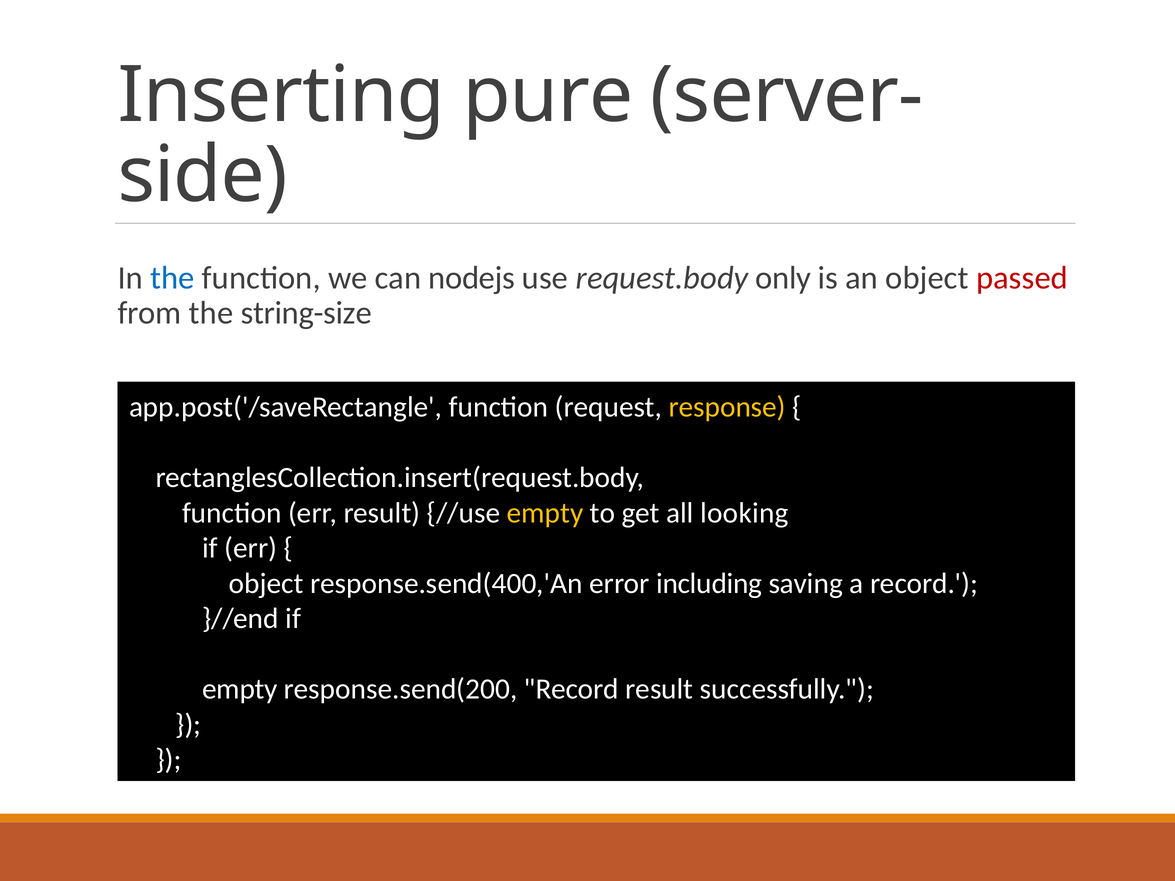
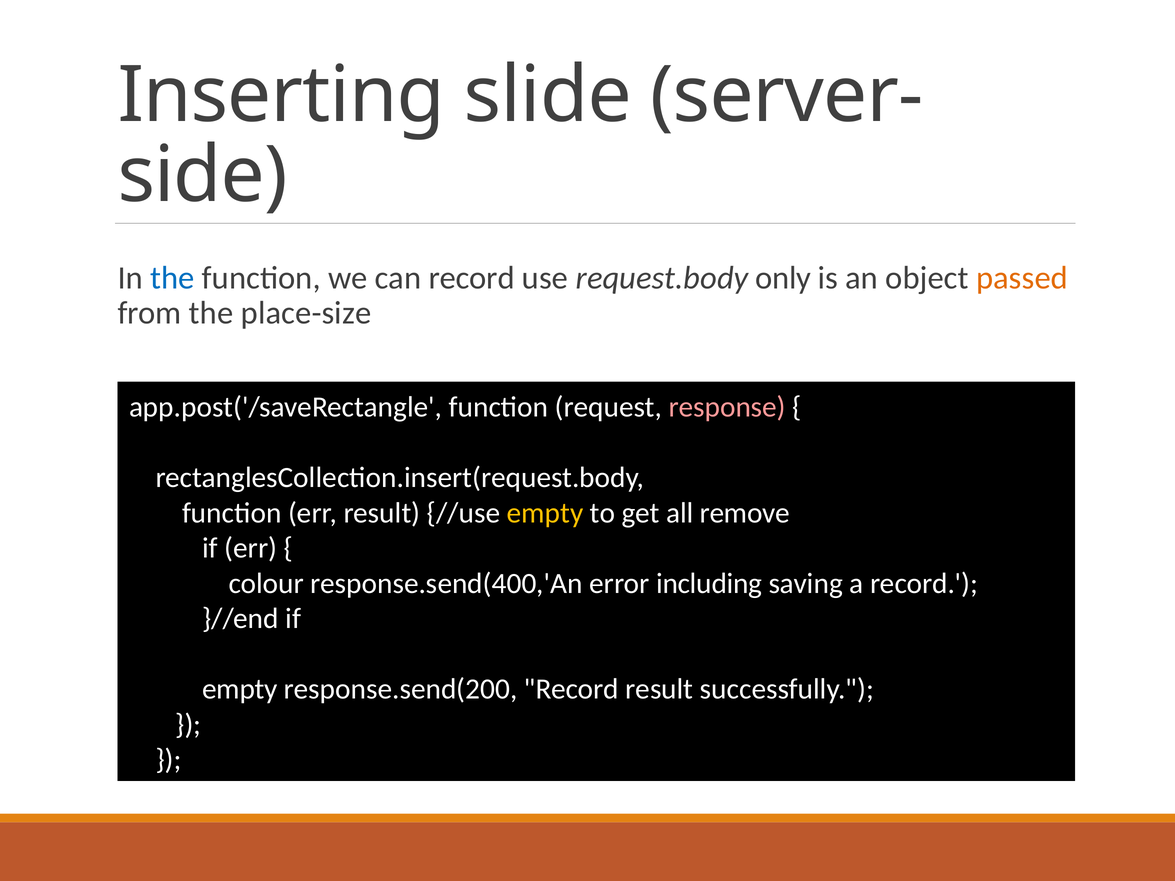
pure: pure -> slide
can nodejs: nodejs -> record
passed colour: red -> orange
string-size: string-size -> place-size
response colour: yellow -> pink
looking: looking -> remove
object at (266, 584): object -> colour
